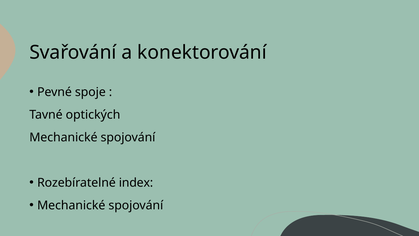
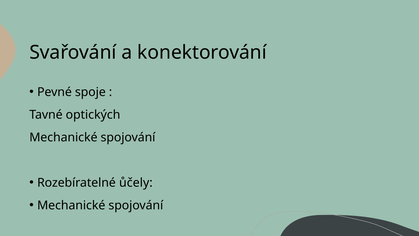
index: index -> ůčely
